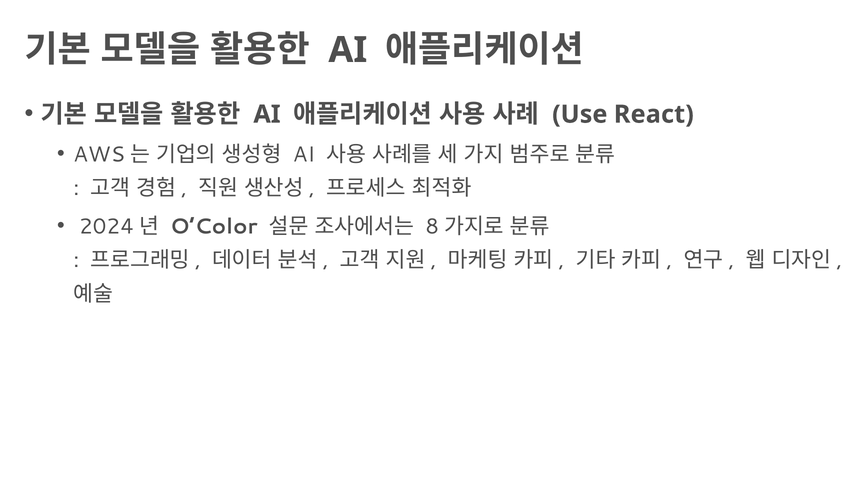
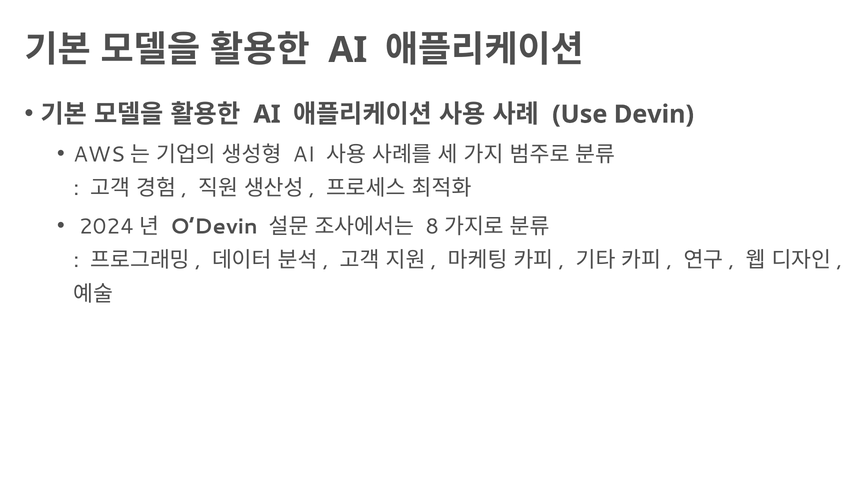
React: React -> Devin
O’Color: O’Color -> O’Devin
